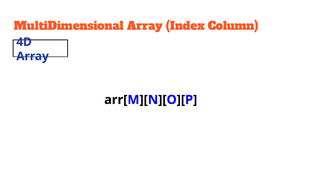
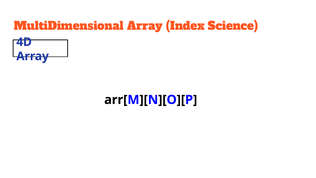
Column: Column -> Science
